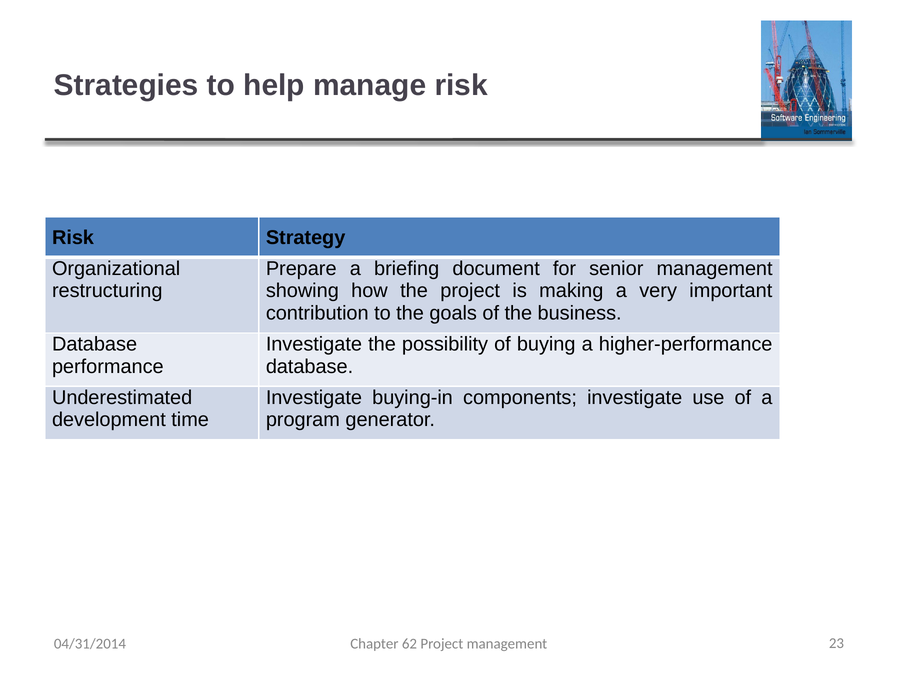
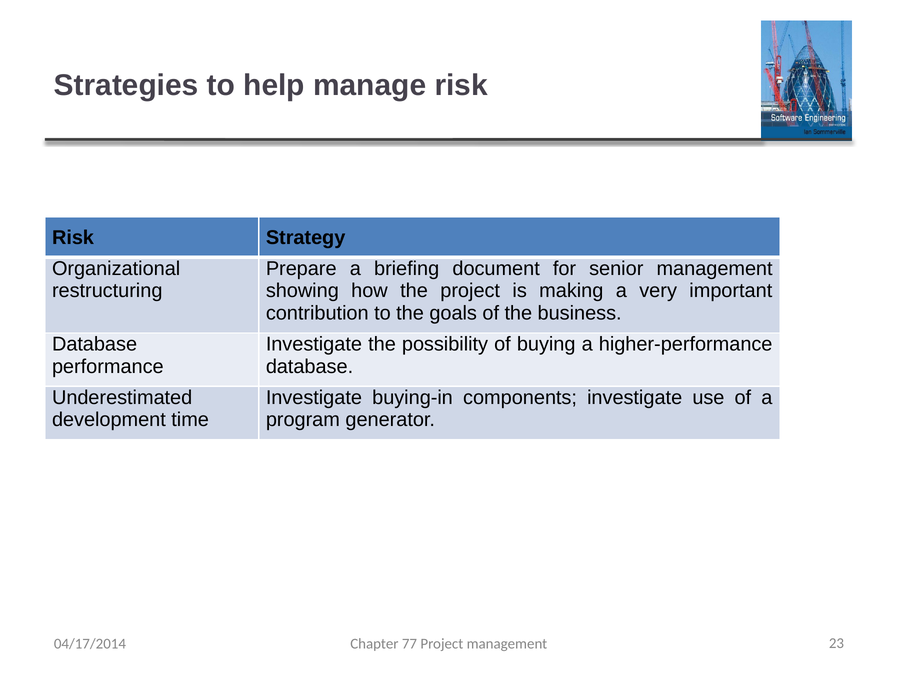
04/31/2014: 04/31/2014 -> 04/17/2014
62: 62 -> 77
